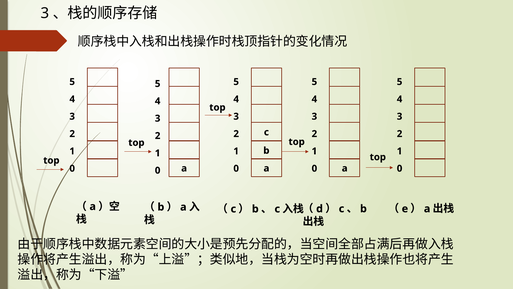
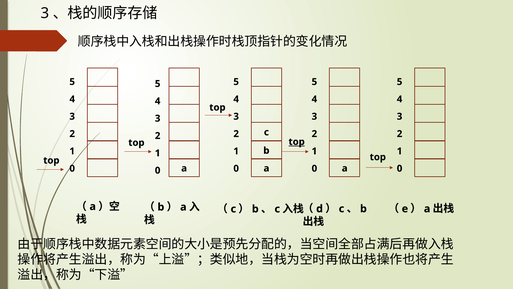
top at (297, 142) underline: none -> present
